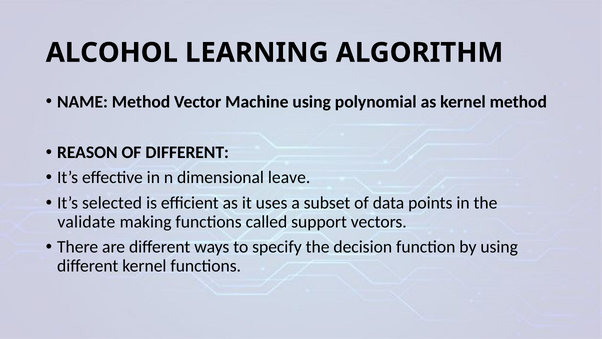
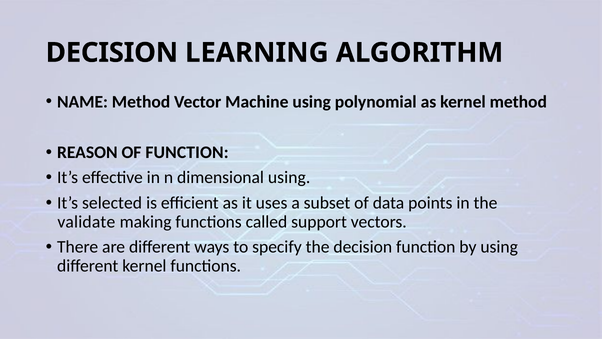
ALCOHOL at (112, 53): ALCOHOL -> DECISION
OF DIFFERENT: DIFFERENT -> FUNCTION
dimensional leave: leave -> using
